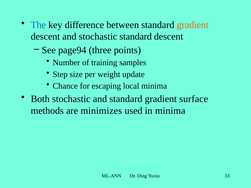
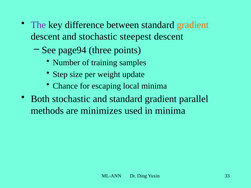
The colour: blue -> purple
stochastic standard: standard -> steepest
surface: surface -> parallel
